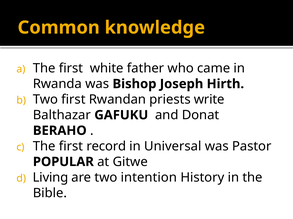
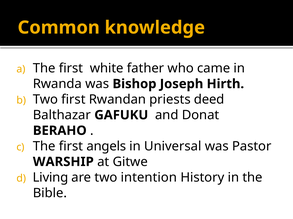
write: write -> deed
record: record -> angels
POPULAR: POPULAR -> WARSHIP
